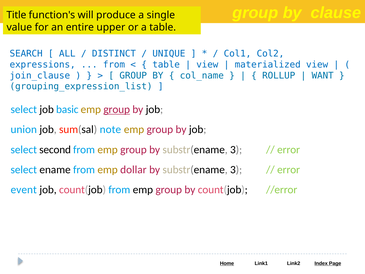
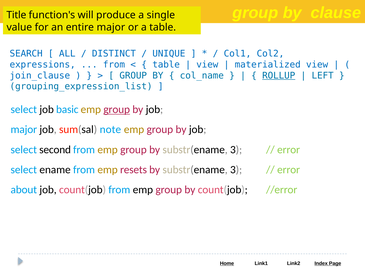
entire upper: upper -> major
ROLLUP underline: none -> present
WANT: WANT -> LEFT
union at (24, 129): union -> major
dollar: dollar -> resets
event: event -> about
